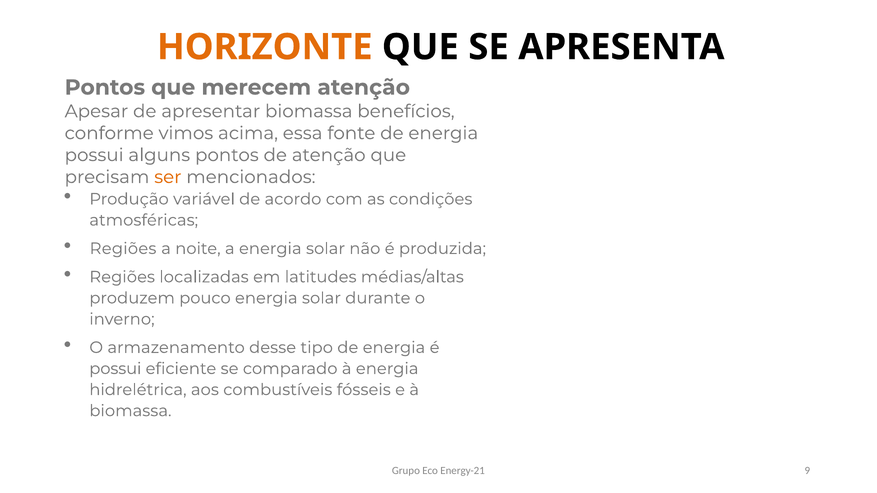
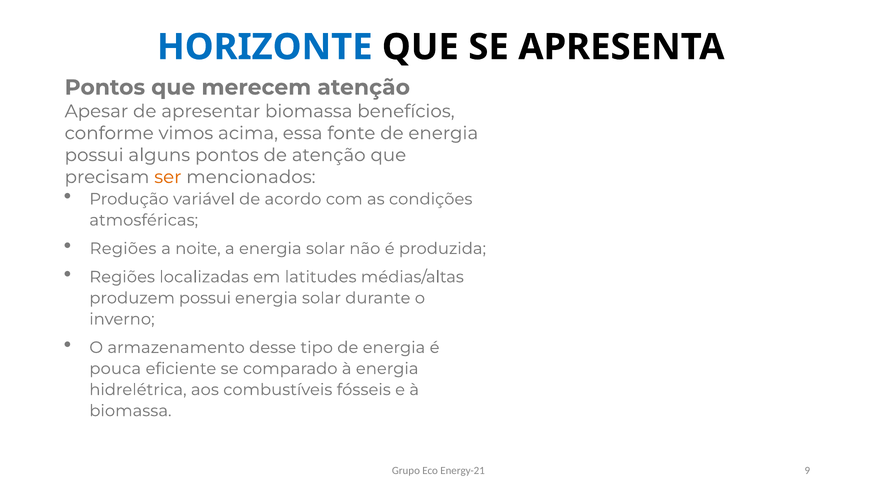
HORIZONTE colour: orange -> blue
produzem pouco: pouco -> possui
possui at (115, 369): possui -> pouca
